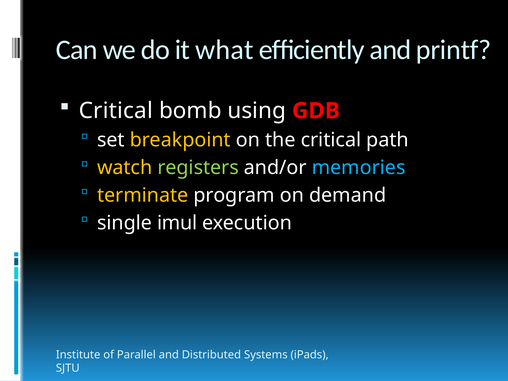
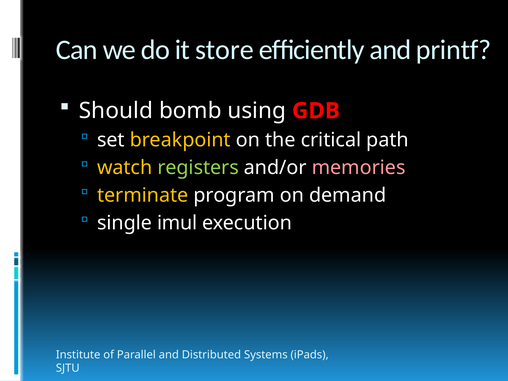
what: what -> store
Critical at (116, 111): Critical -> Should
memories colour: light blue -> pink
